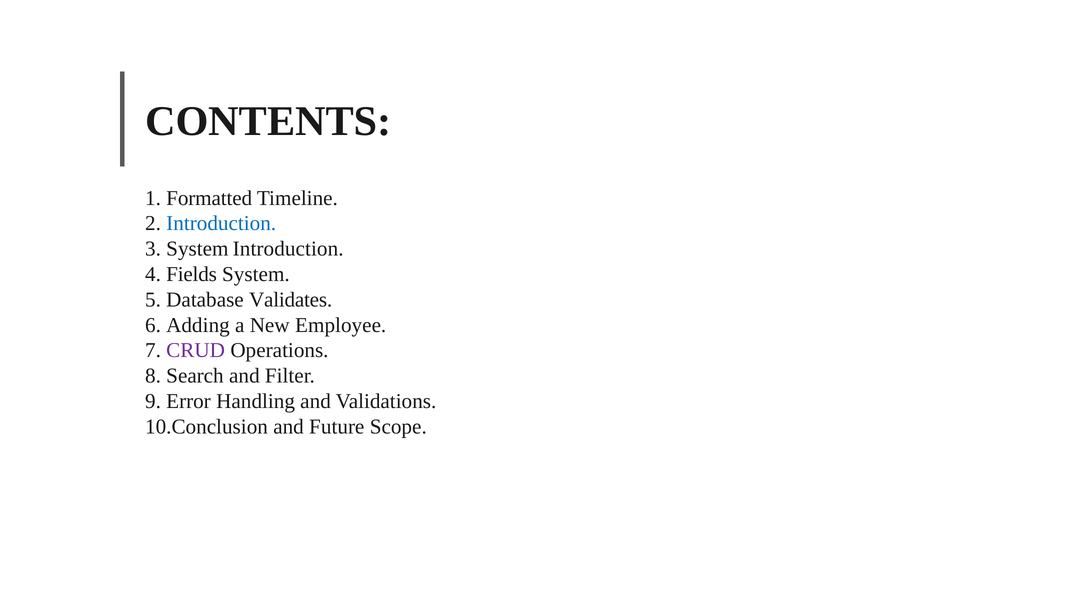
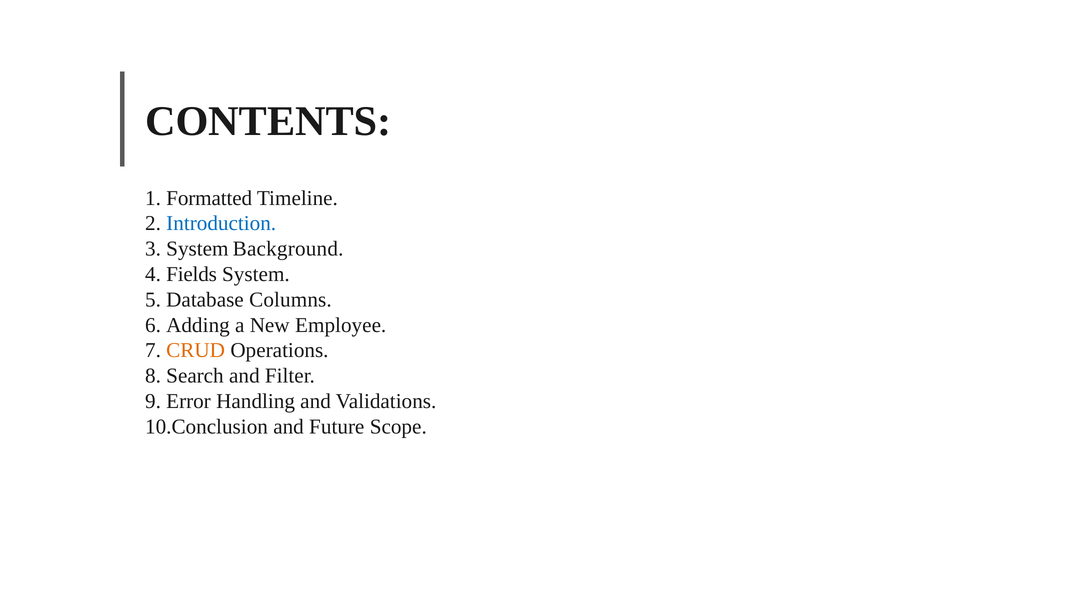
System Introduction: Introduction -> Background
Validates: Validates -> Columns
CRUD colour: purple -> orange
